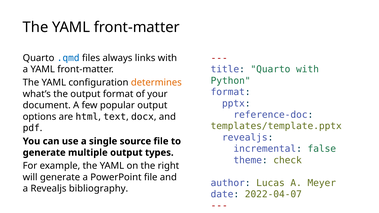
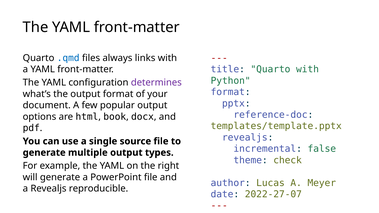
determines colour: orange -> purple
text: text -> book
bibliography: bibliography -> reproducible
2022-04-07: 2022-04-07 -> 2022-27-07
